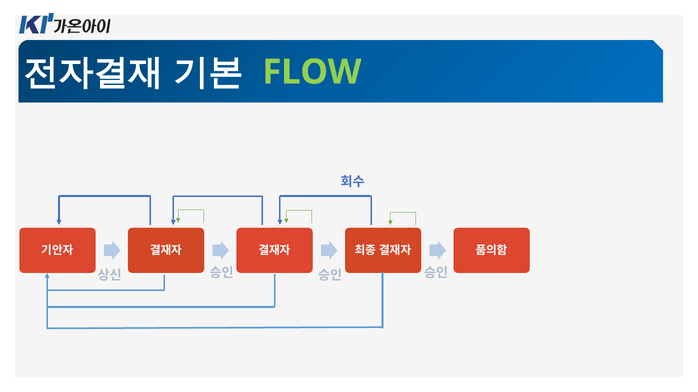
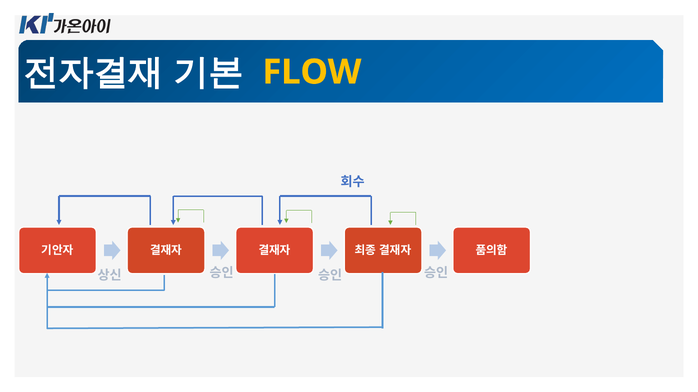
FLOW colour: light green -> yellow
